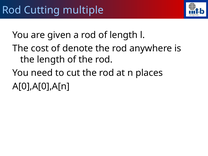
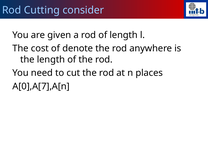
multiple: multiple -> consider
A[0],A[0],A[n: A[0],A[0],A[n -> A[0],A[7],A[n
